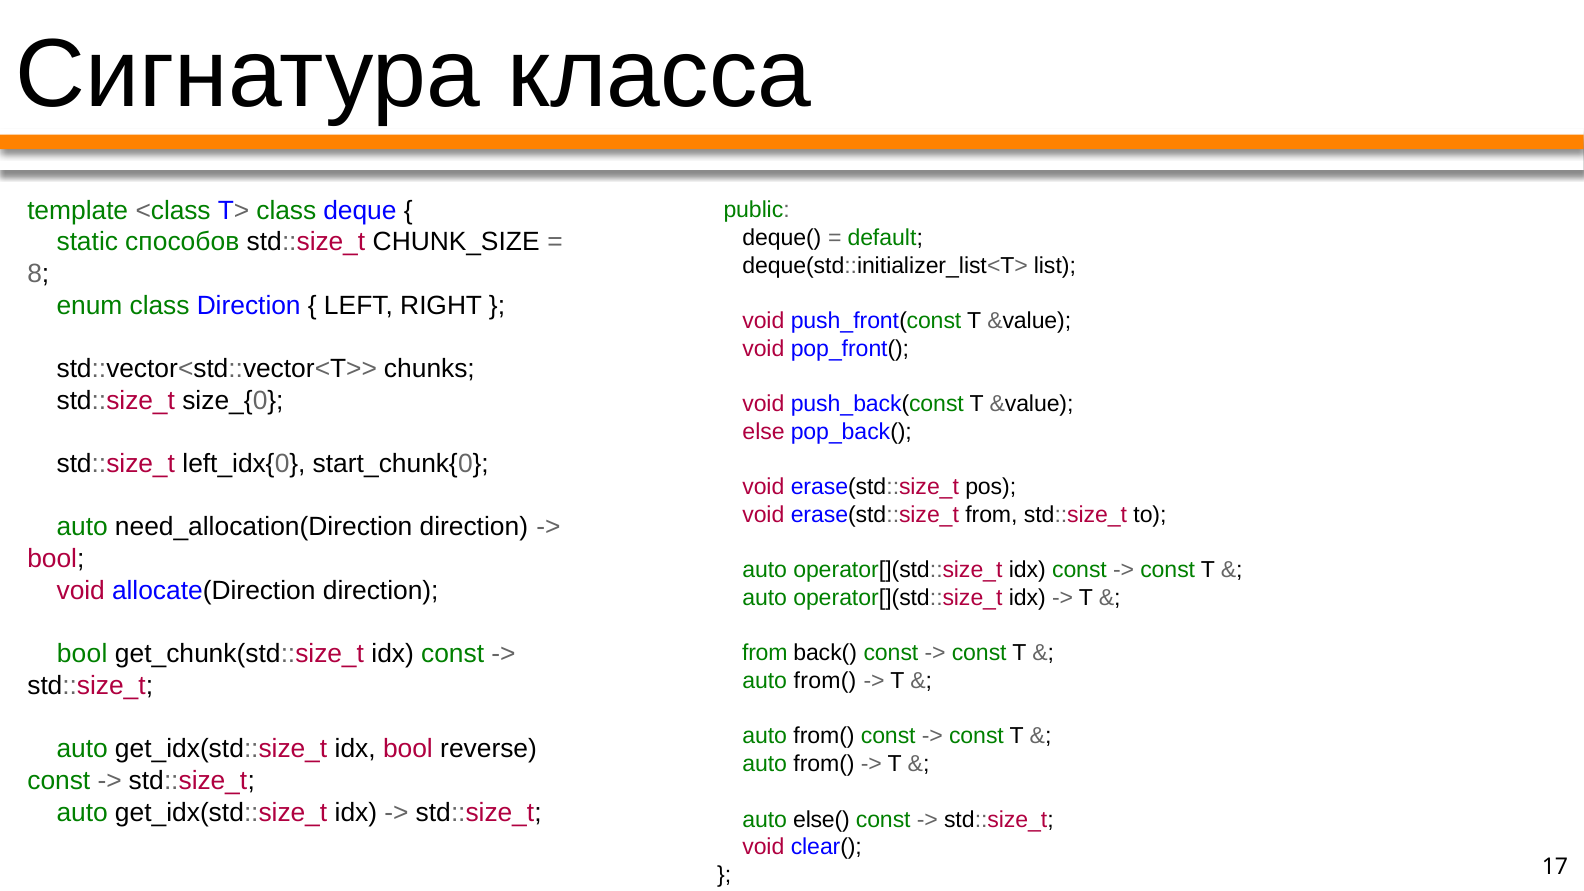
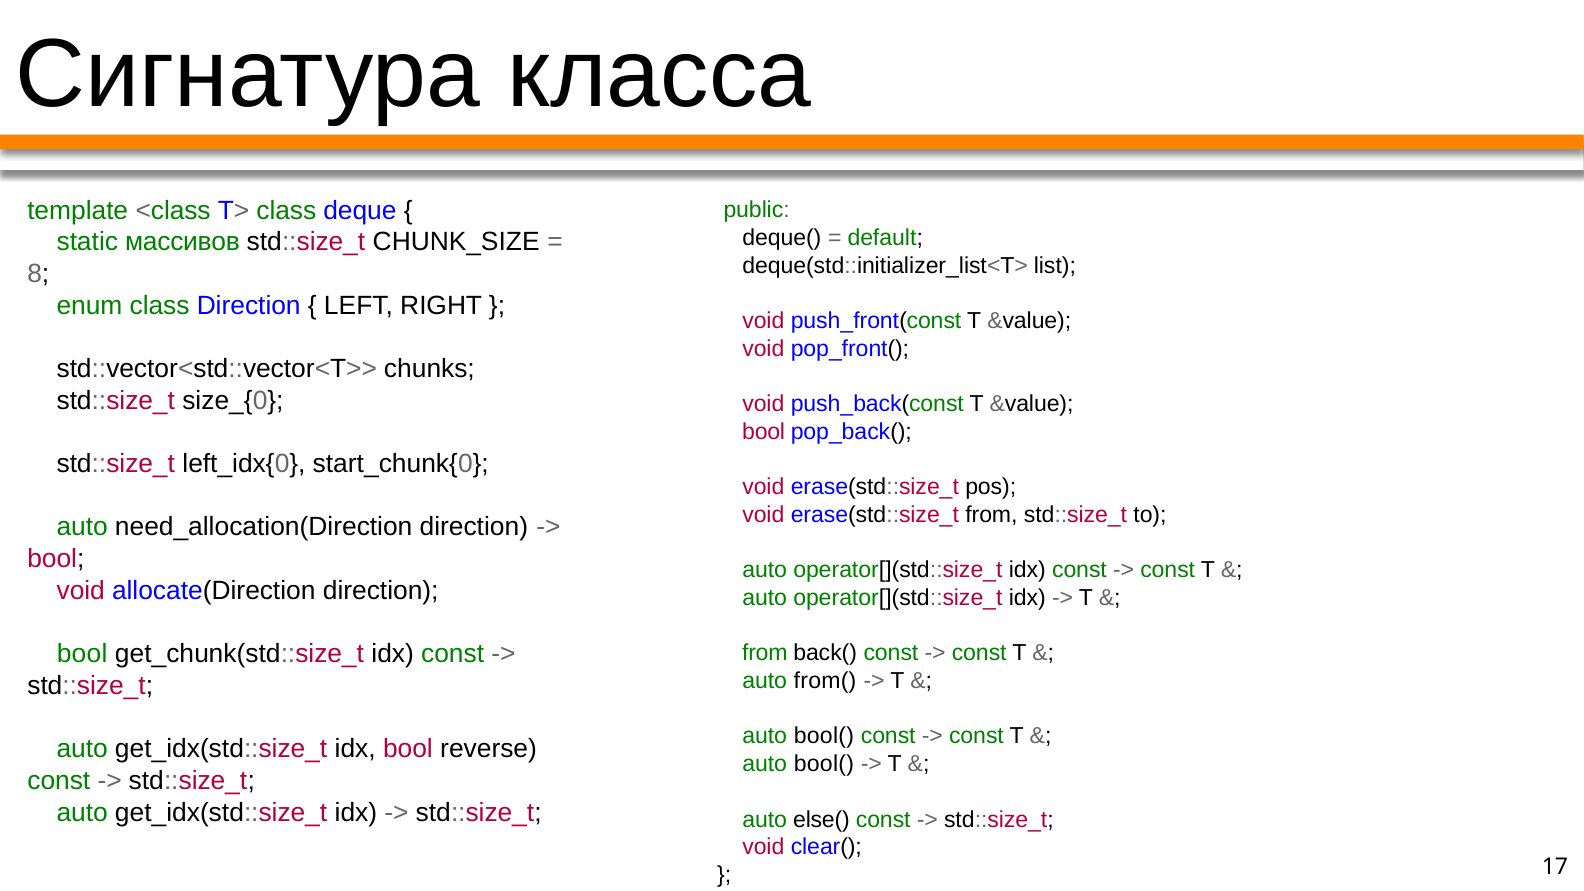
способов: способов -> массивов
else at (764, 432): else -> bool
from( at (824, 736): from( -> bool(
from( at (824, 764): from( -> bool(
